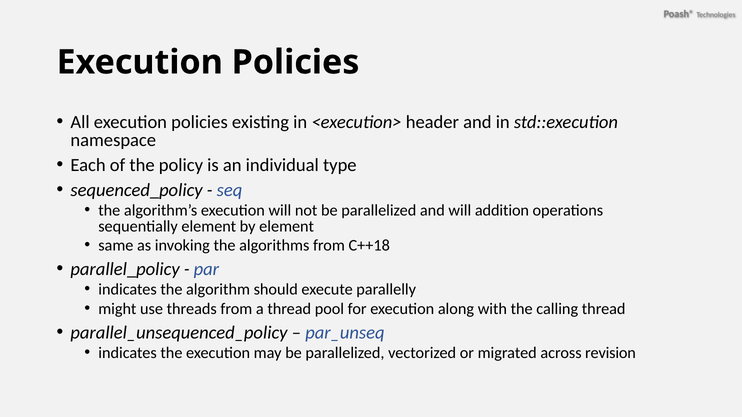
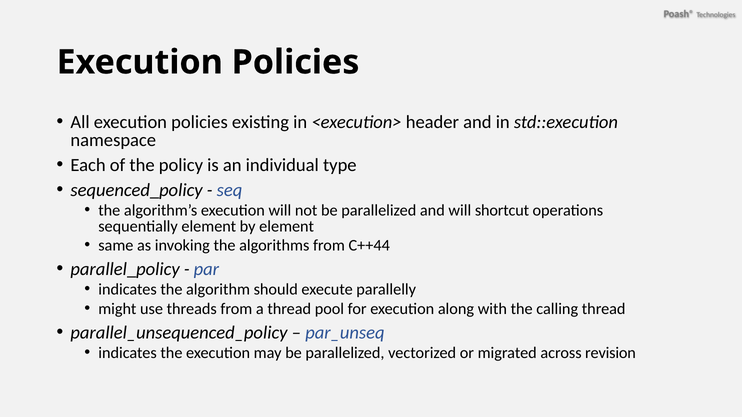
addition: addition -> shortcut
C++18: C++18 -> C++44
